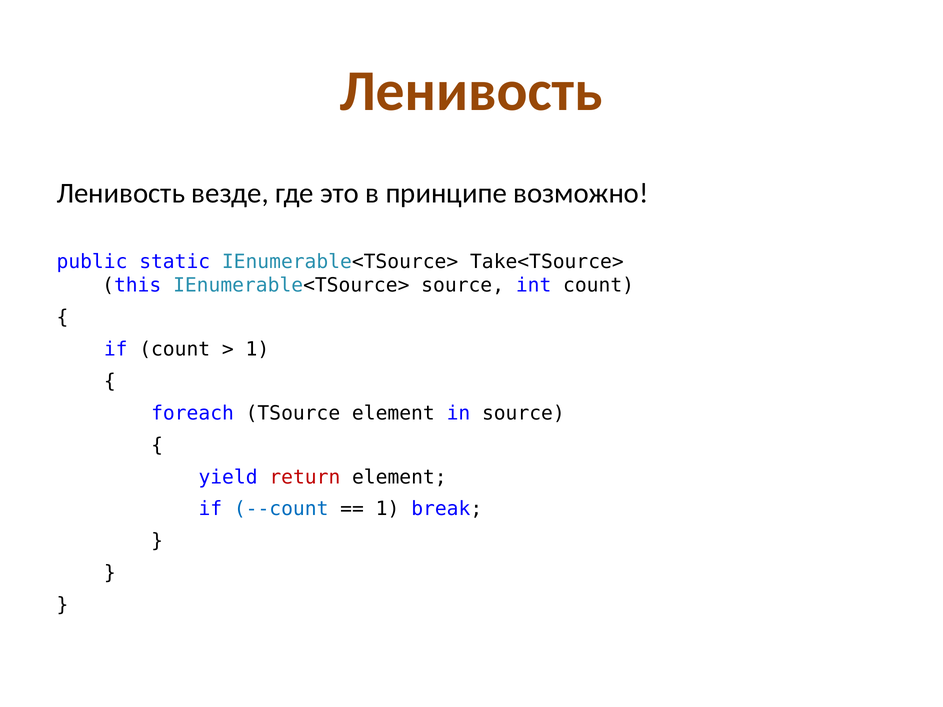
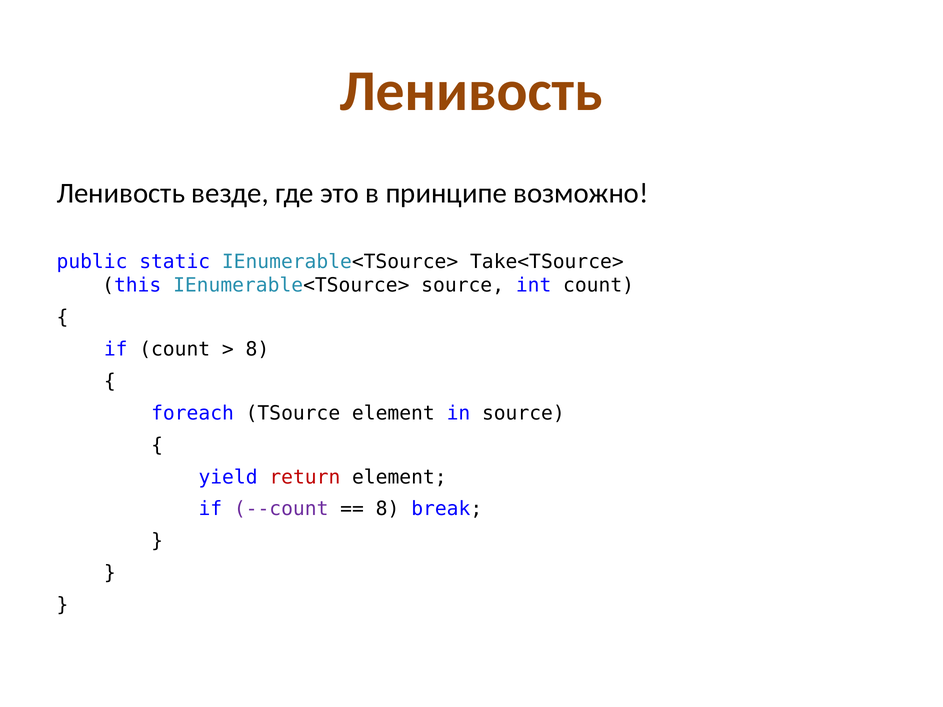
1 at (257, 349): 1 -> 8
--count colour: blue -> purple
1 at (388, 509): 1 -> 8
